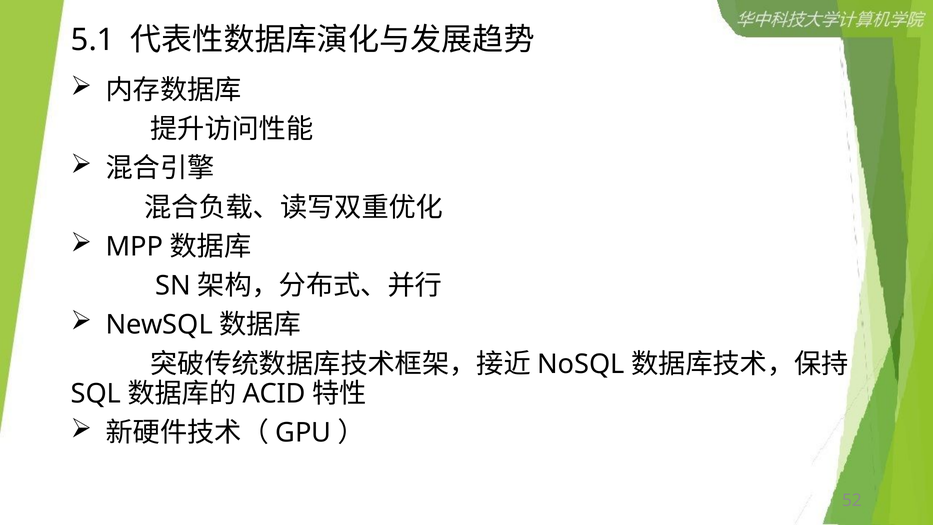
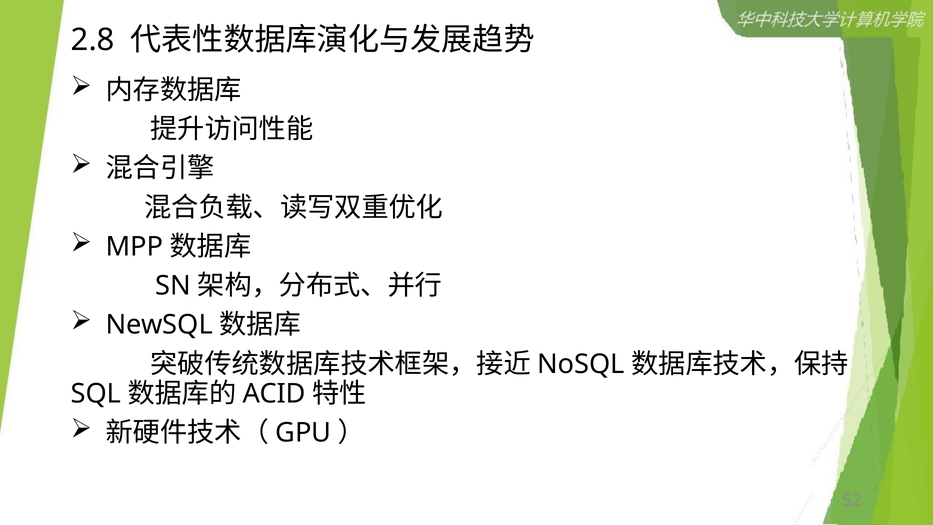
5.1: 5.1 -> 2.8
